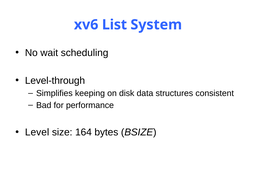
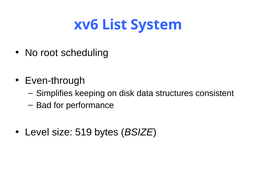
wait: wait -> root
Level-through: Level-through -> Even-through
164: 164 -> 519
